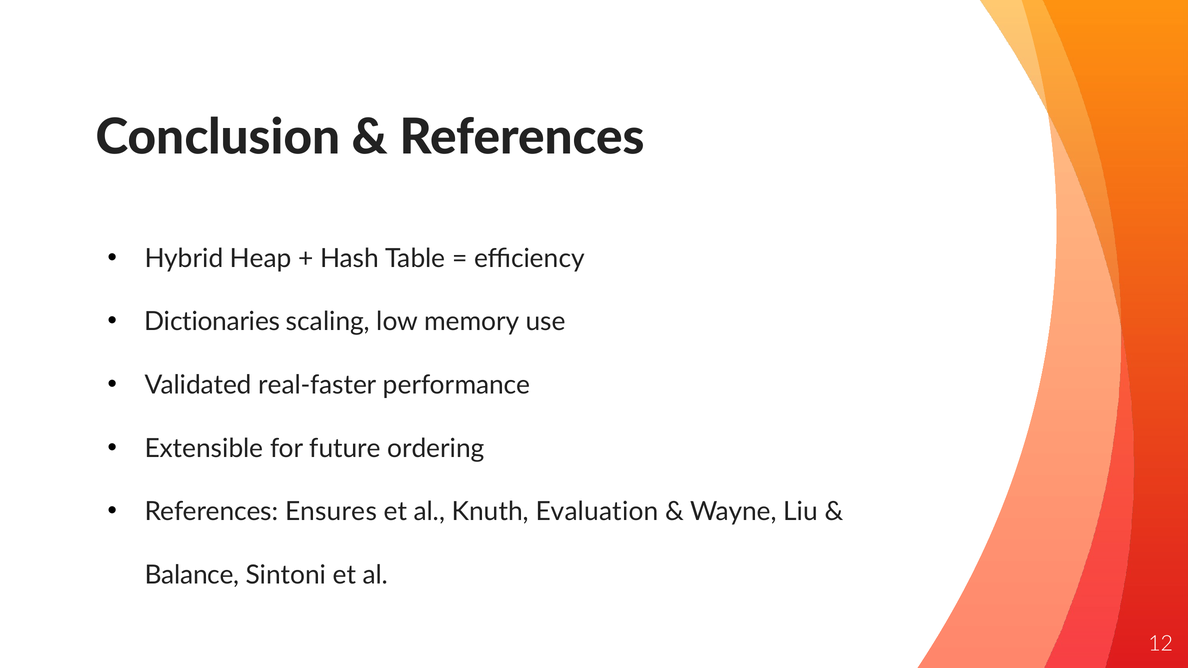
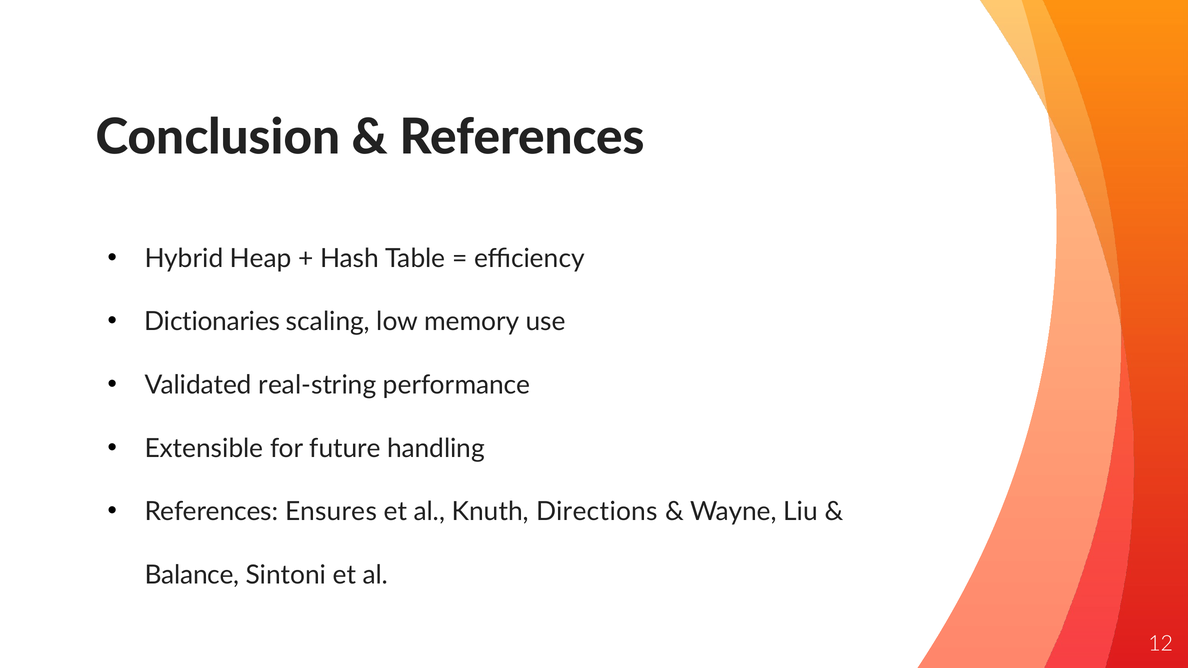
real-faster: real-faster -> real-string
ordering: ordering -> handling
Evaluation: Evaluation -> Directions
